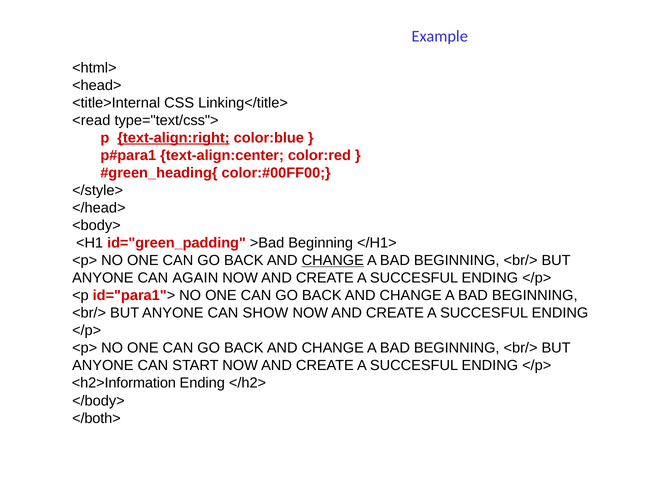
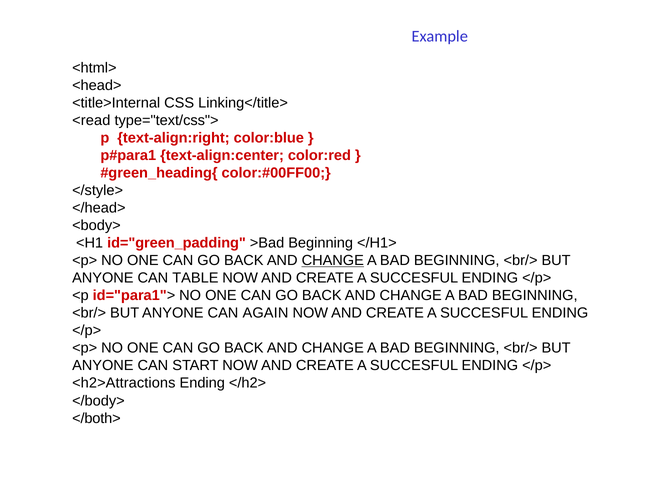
text-align:right underline: present -> none
AGAIN: AGAIN -> TABLE
SHOW: SHOW -> AGAIN
<h2>Information: <h2>Information -> <h2>Attractions
